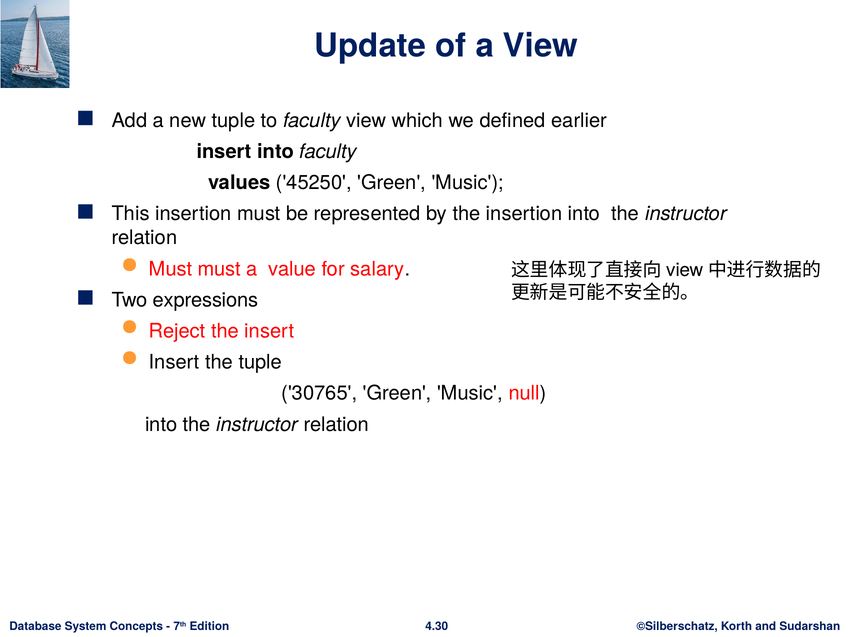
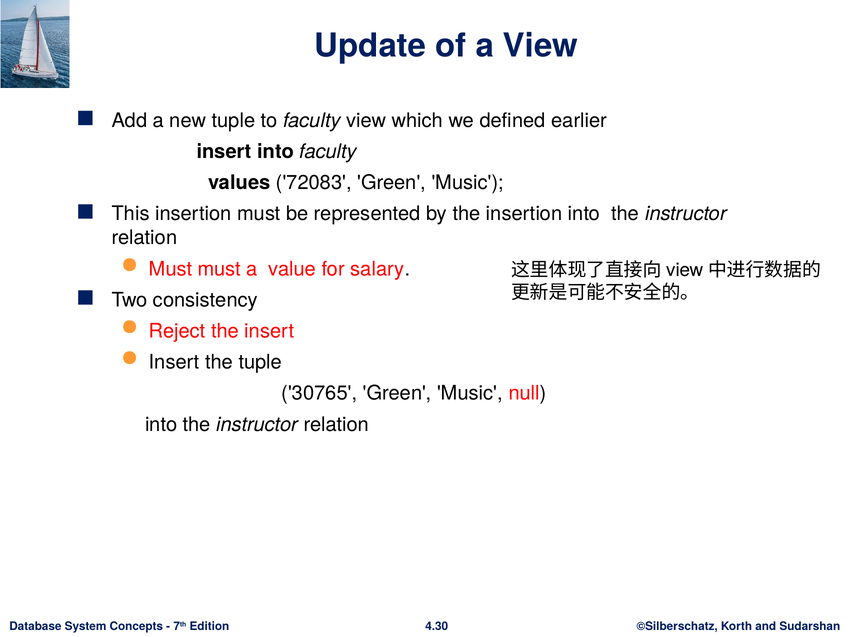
45250: 45250 -> 72083
expressions: expressions -> consistency
